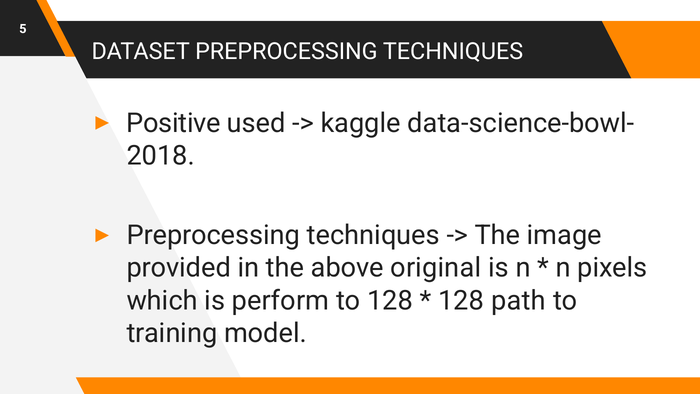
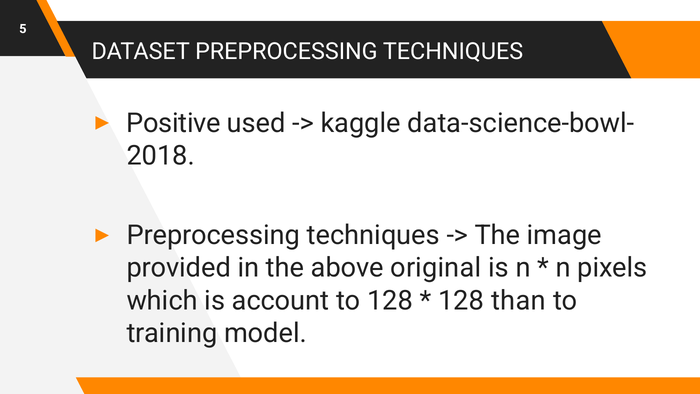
perform: perform -> account
path: path -> than
